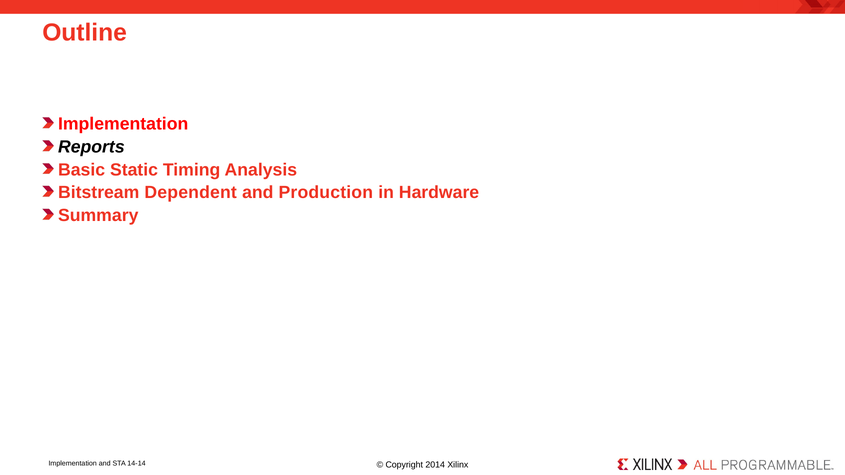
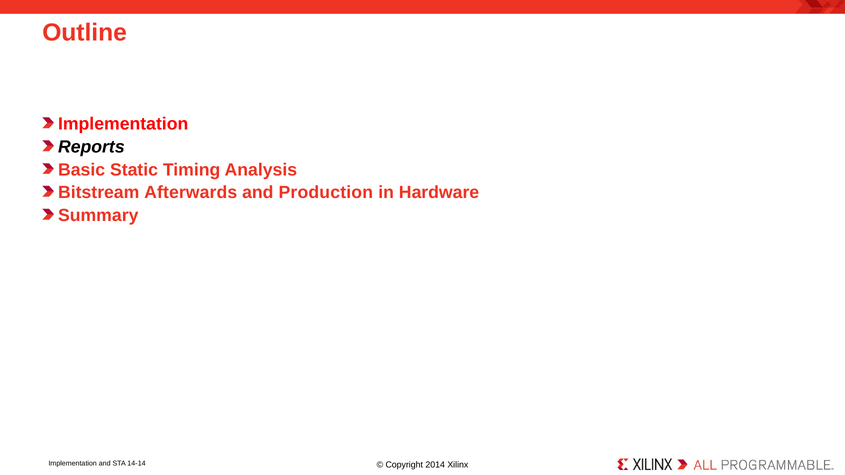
Dependent: Dependent -> Afterwards
